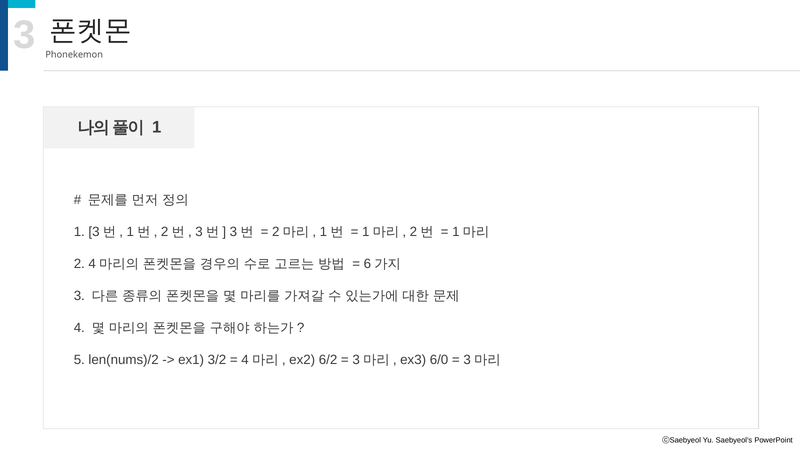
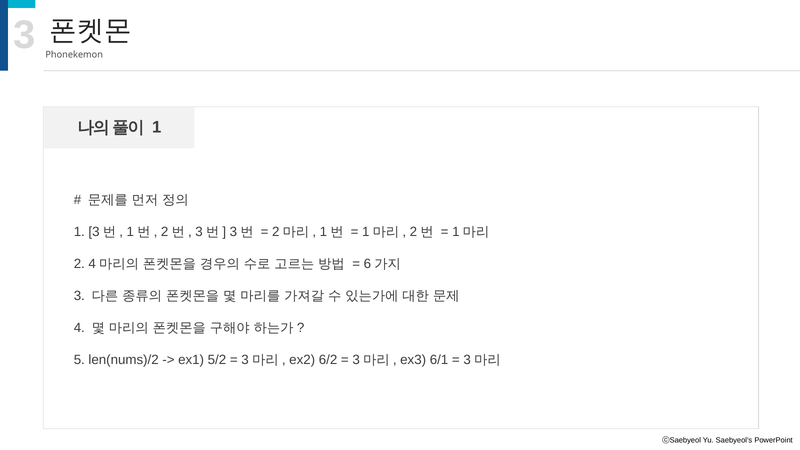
3/2: 3/2 -> 5/2
4 at (245, 360): 4 -> 3
6/0: 6/0 -> 6/1
